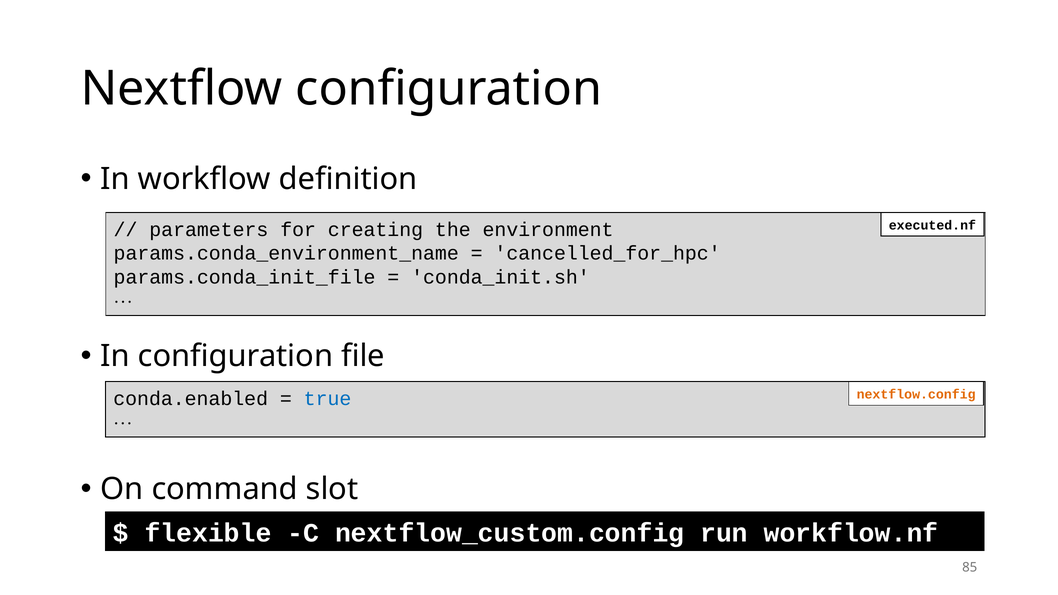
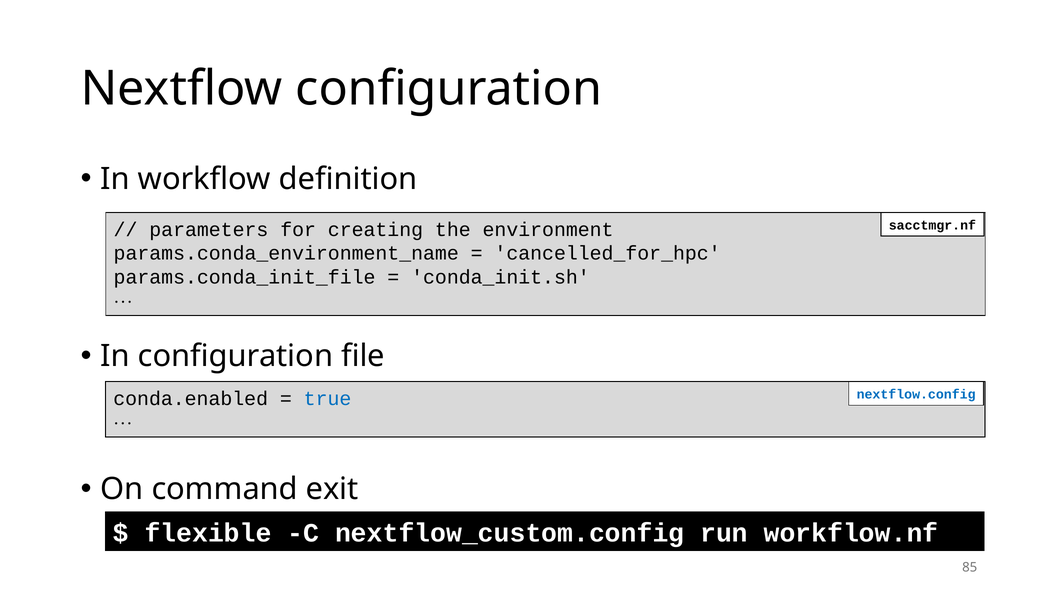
executed.nf: executed.nf -> sacctmgr.nf
nextflow.config colour: orange -> blue
slot: slot -> exit
